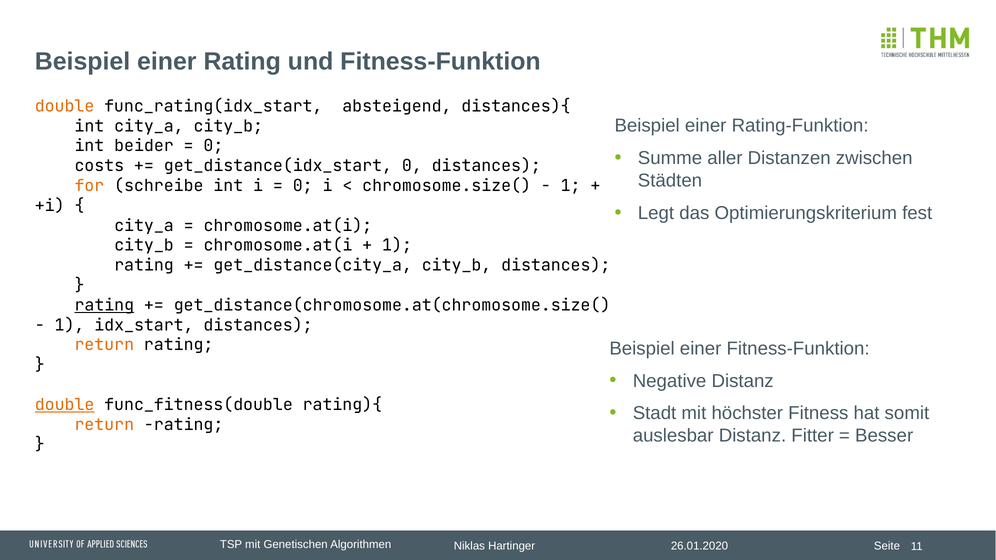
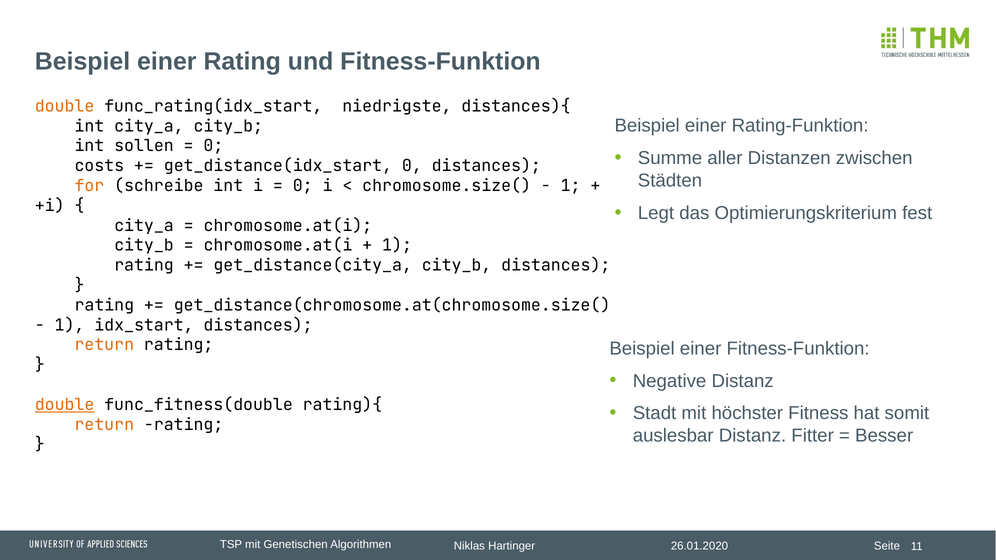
absteigend: absteigend -> niedrigste
beider: beider -> sollen
rating at (104, 305) underline: present -> none
